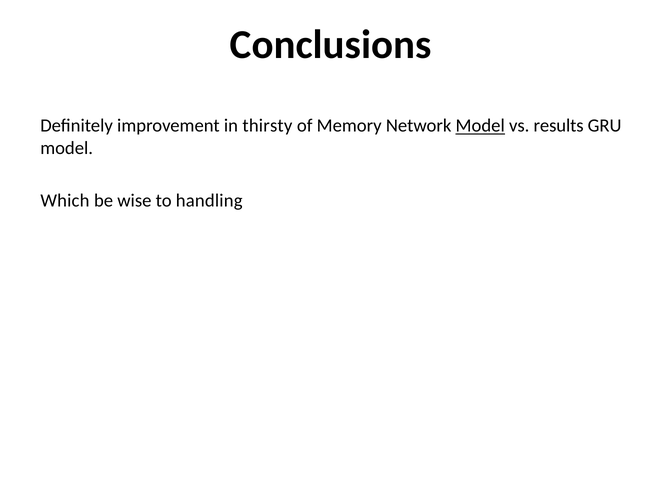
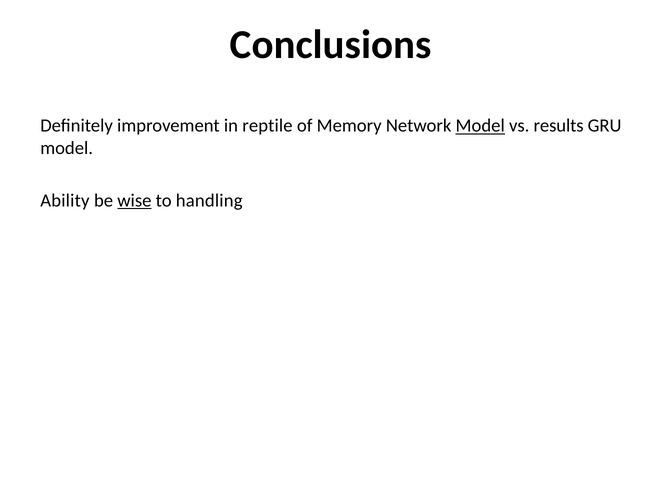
thirsty: thirsty -> reptile
Which: Which -> Ability
wise underline: none -> present
